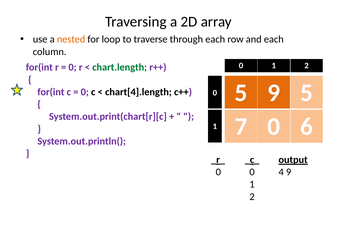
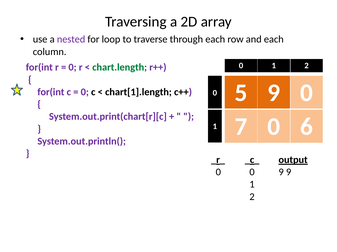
nested colour: orange -> purple
9 5: 5 -> 0
chart[4].length: chart[4].length -> chart[1].length
0 4: 4 -> 9
